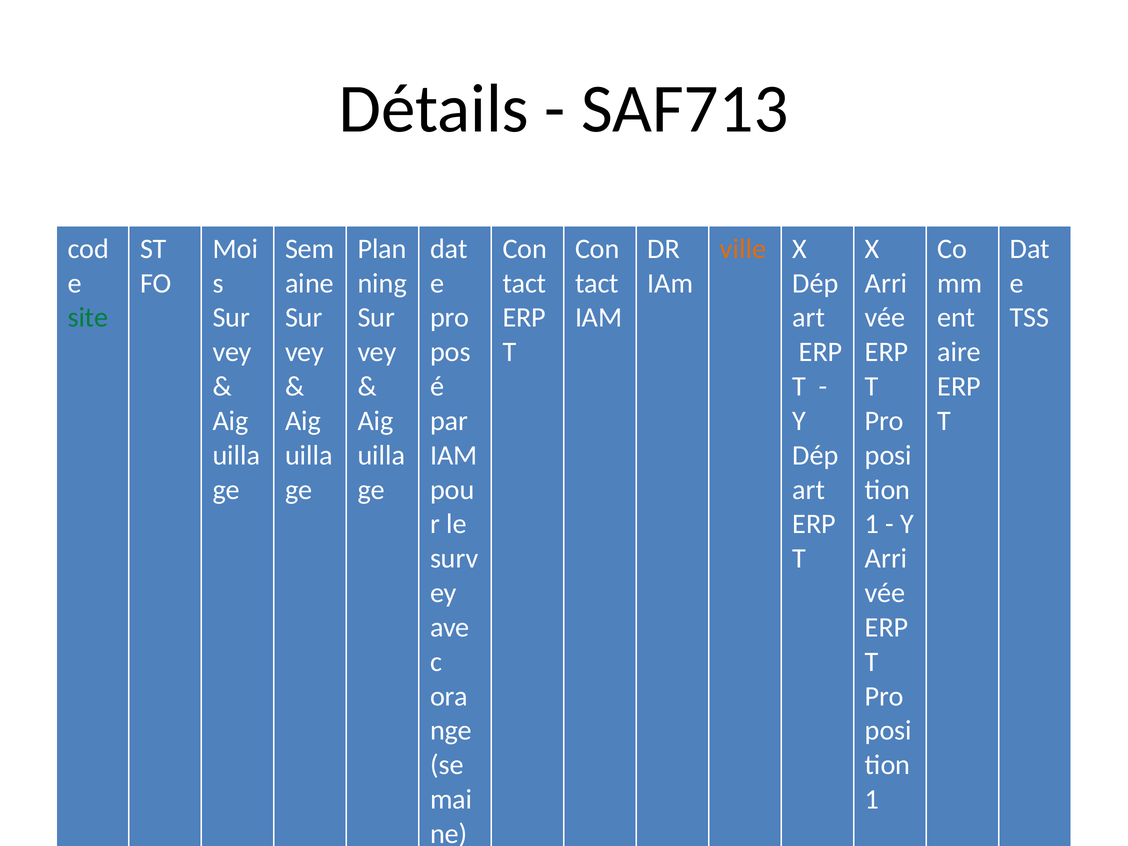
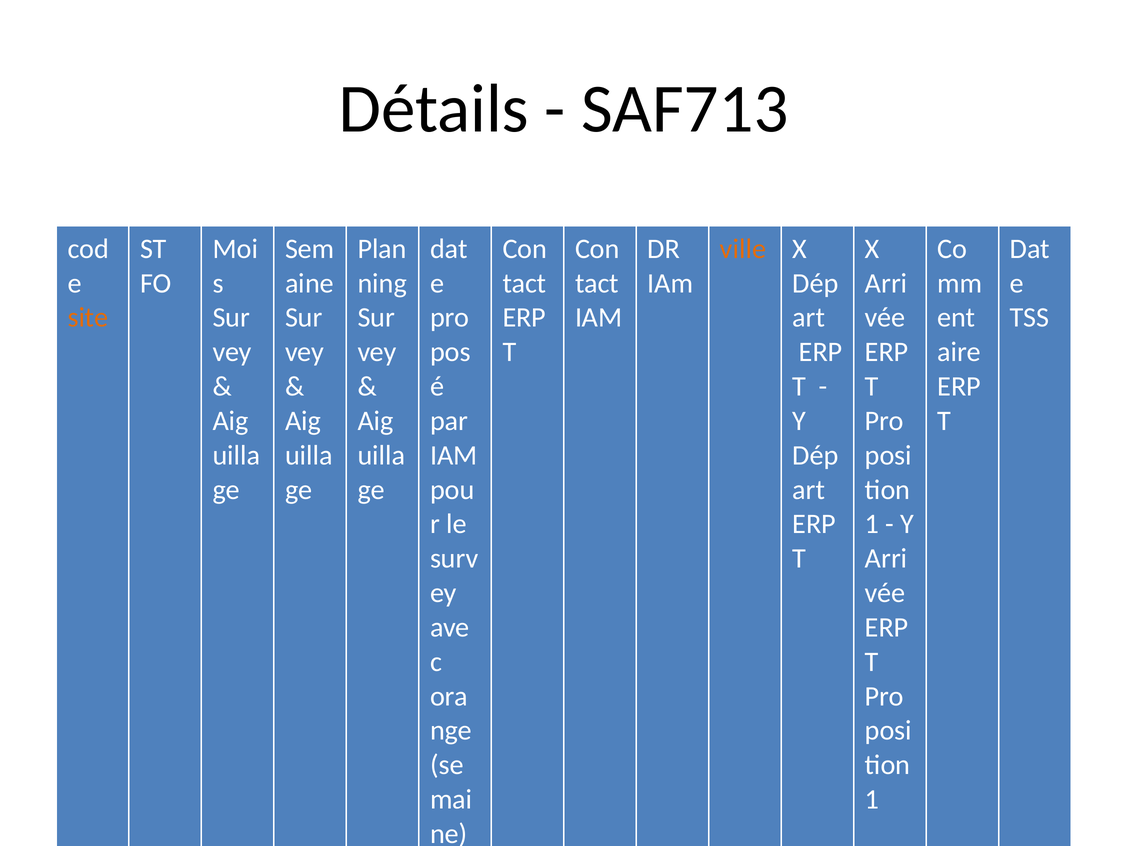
site colour: green -> orange
